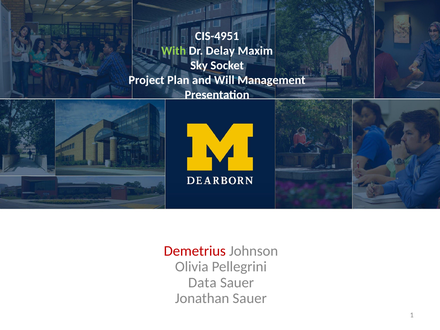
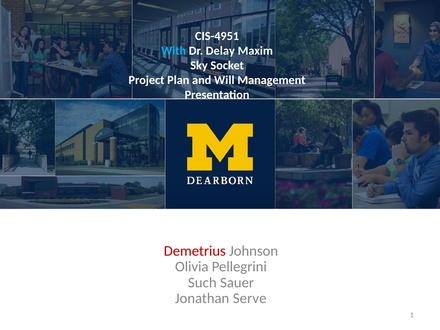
With colour: light green -> light blue
Data: Data -> Such
Jonathan Sauer: Sauer -> Serve
